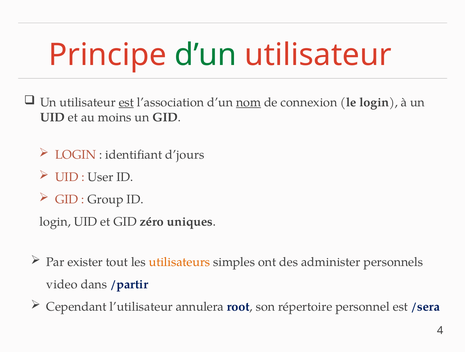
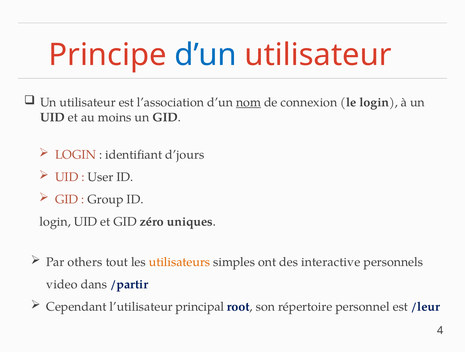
d’un at (206, 55) colour: green -> blue
est at (126, 102) underline: present -> none
exister: exister -> others
administer: administer -> interactive
annulera: annulera -> principal
/sera: /sera -> /leur
